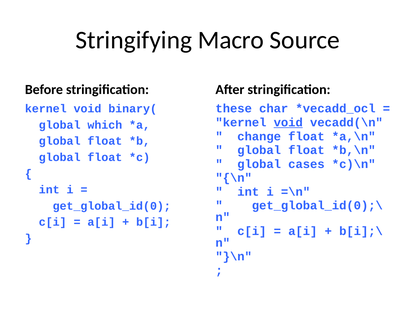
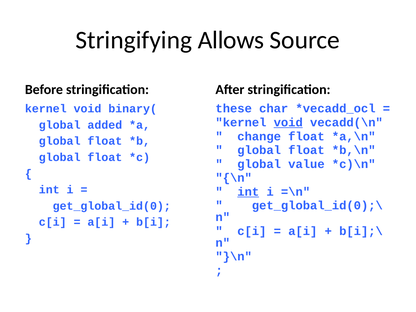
Macro: Macro -> Allows
which: which -> added
cases: cases -> value
int at (248, 192) underline: none -> present
